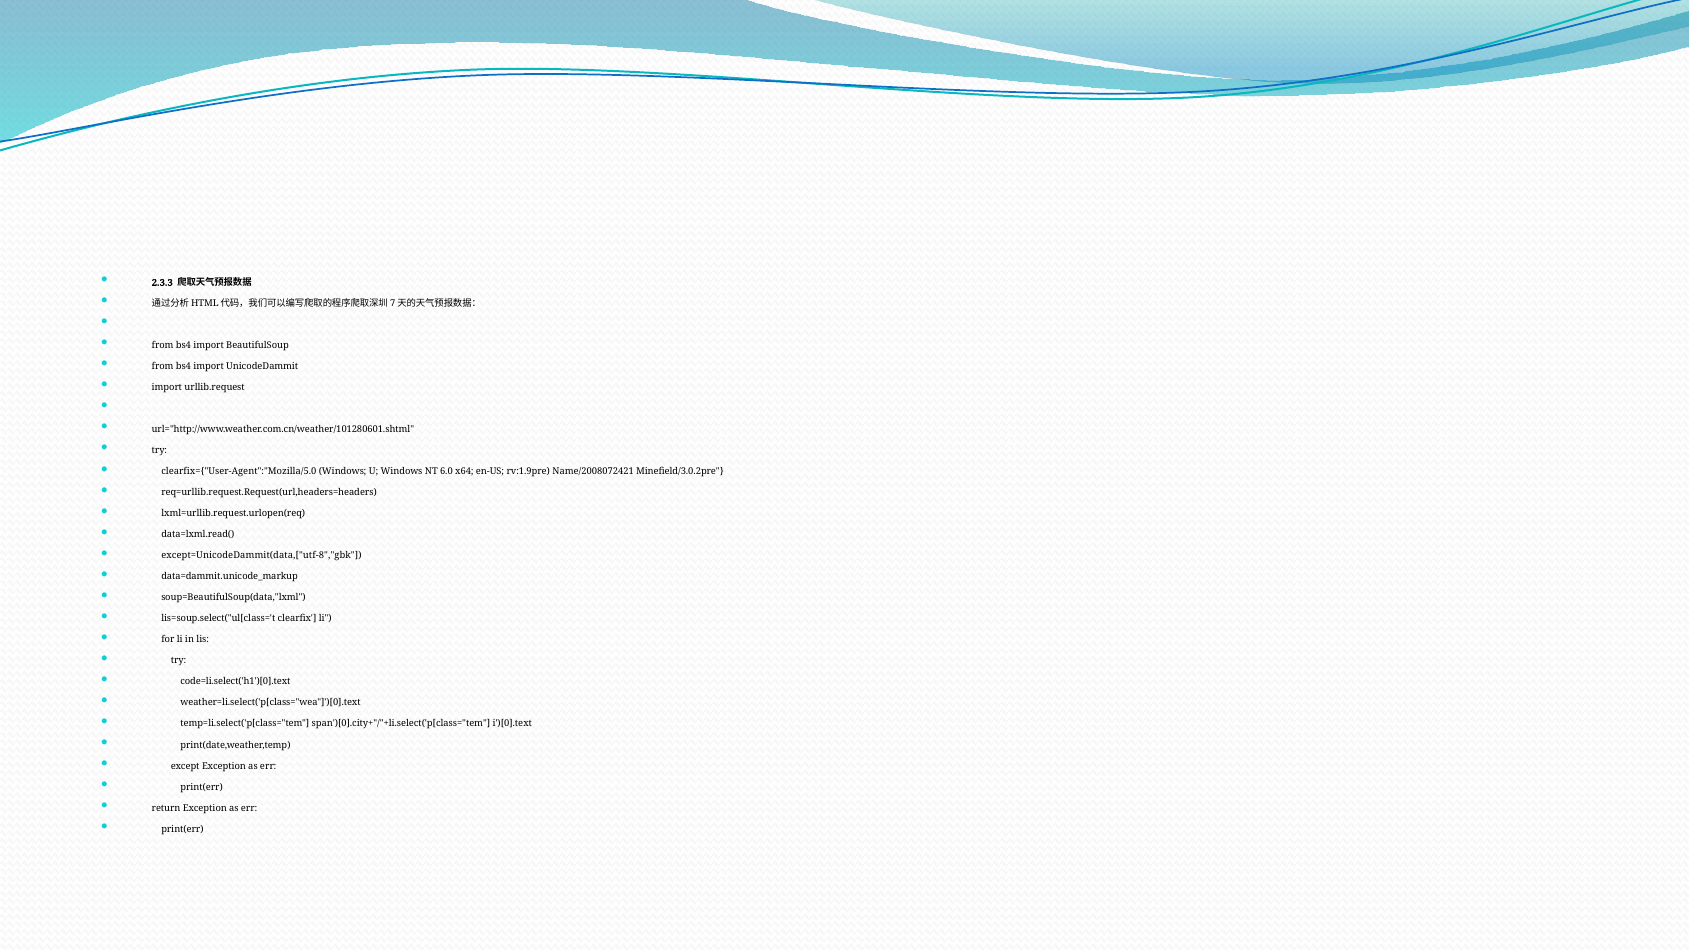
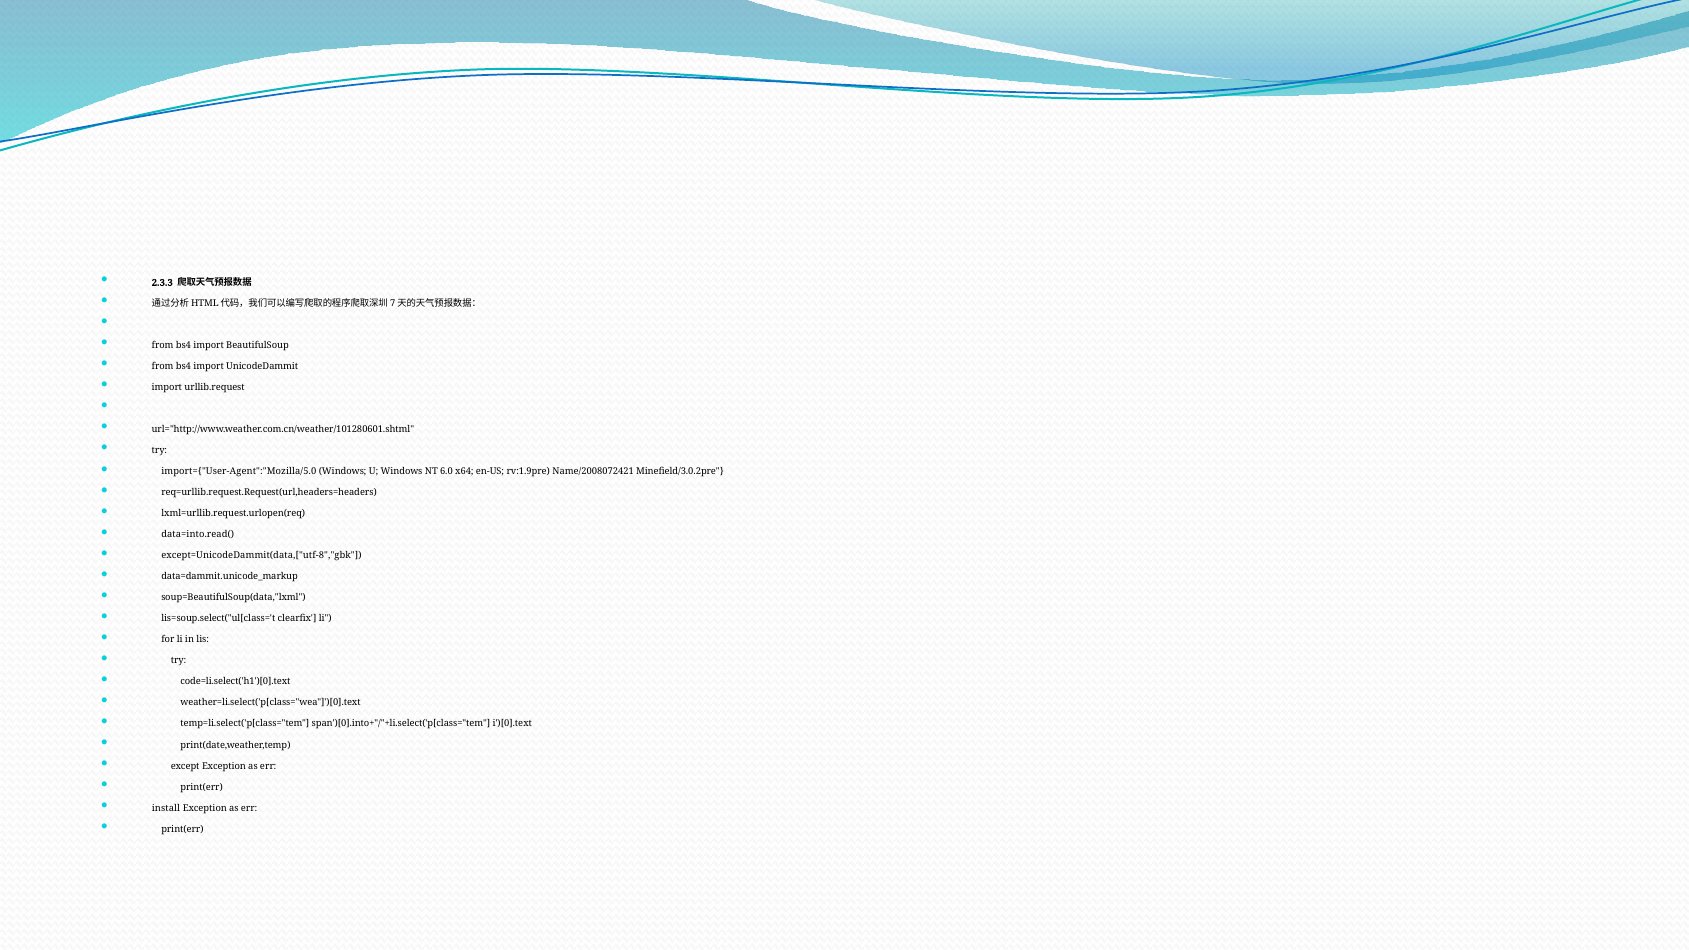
clearfix={"User-Agent":"Mozilla/5.0: clearfix={"User-Agent":"Mozilla/5.0 -> import={"User-Agent":"Mozilla/5.0
data=lxml.read(: data=lxml.read( -> data=into.read(
span')[0].city+"/"+li.select('p[class="tem: span')[0].city+"/"+li.select('p[class="tem -> span')[0].into+"/"+li.select('p[class="tem
return: return -> install
